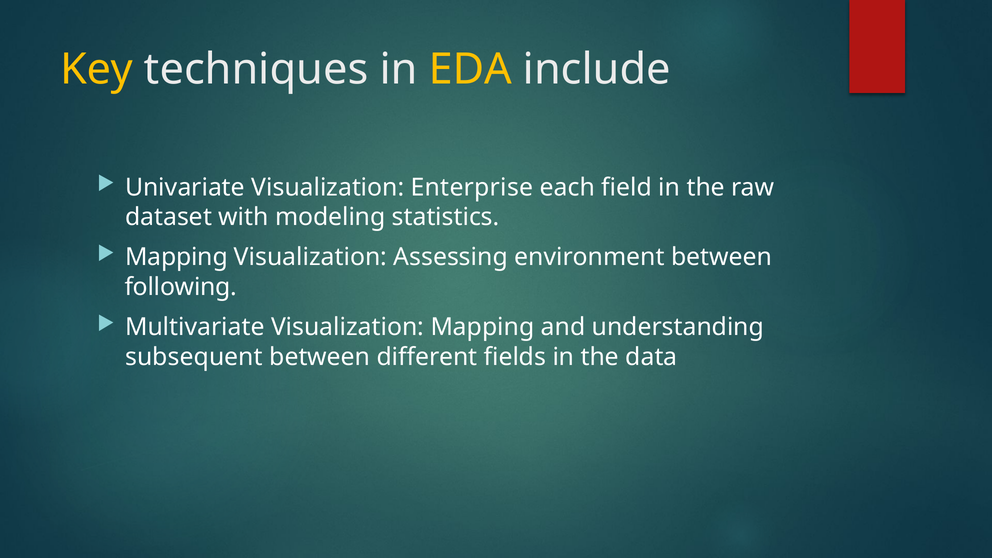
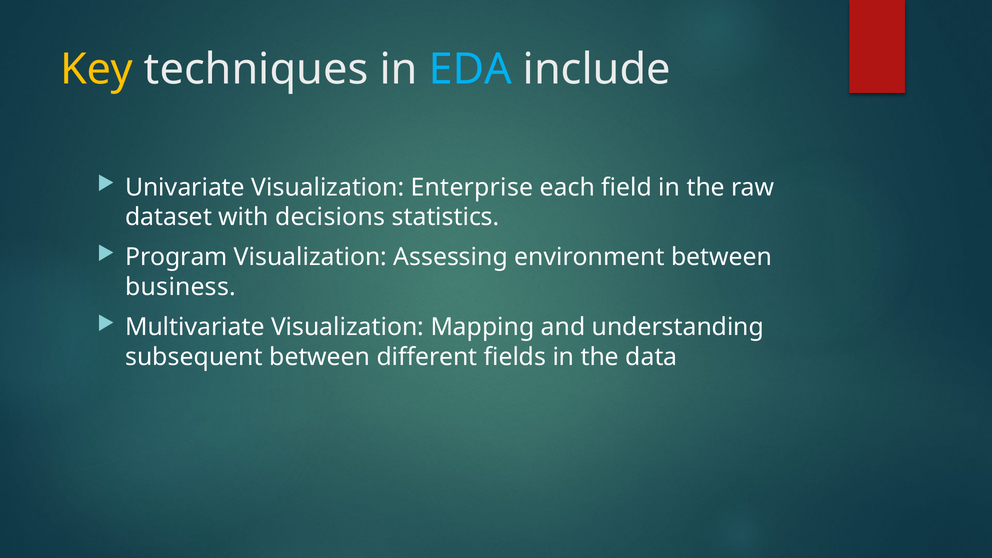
EDA colour: yellow -> light blue
modeling: modeling -> decisions
Mapping at (176, 257): Mapping -> Program
following: following -> business
